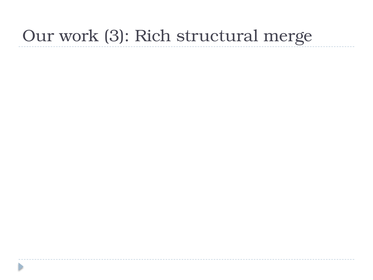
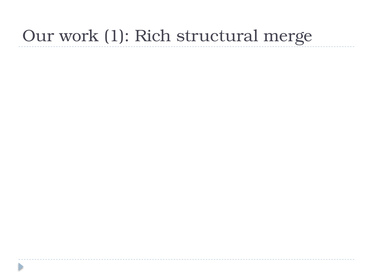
3: 3 -> 1
